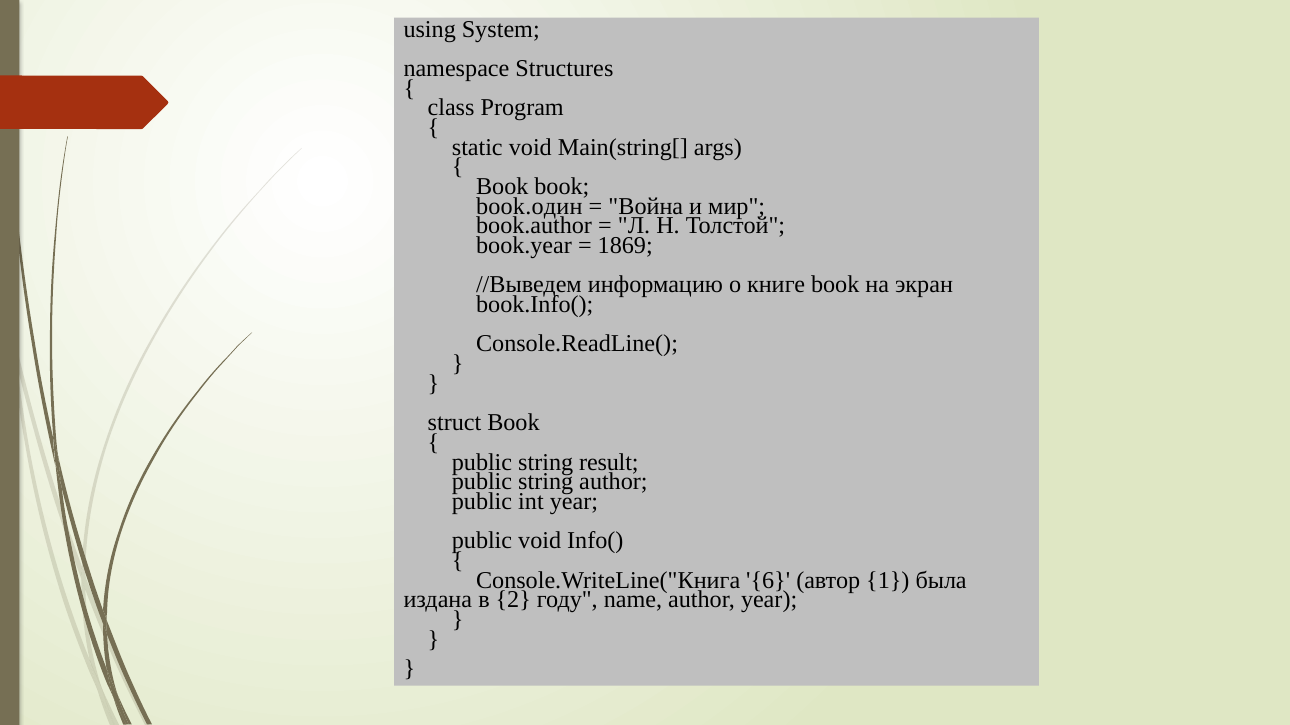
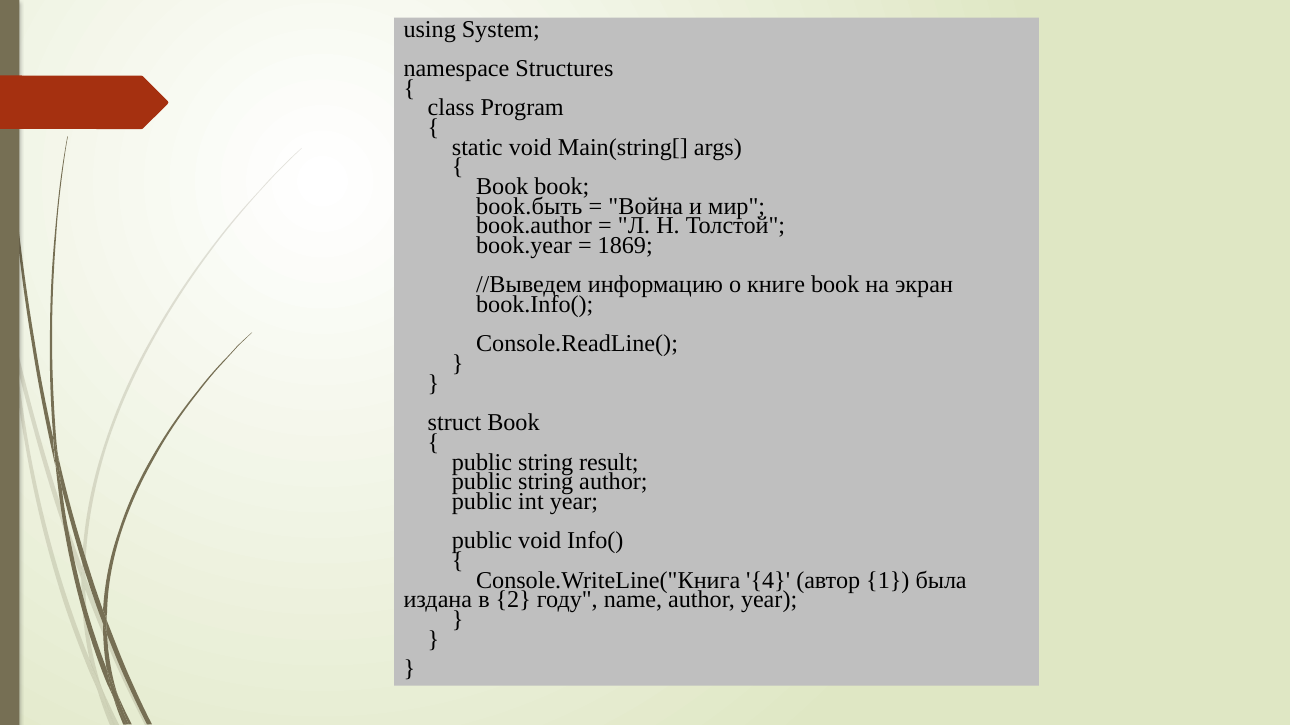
book.один: book.один -> book.быть
6: 6 -> 4
